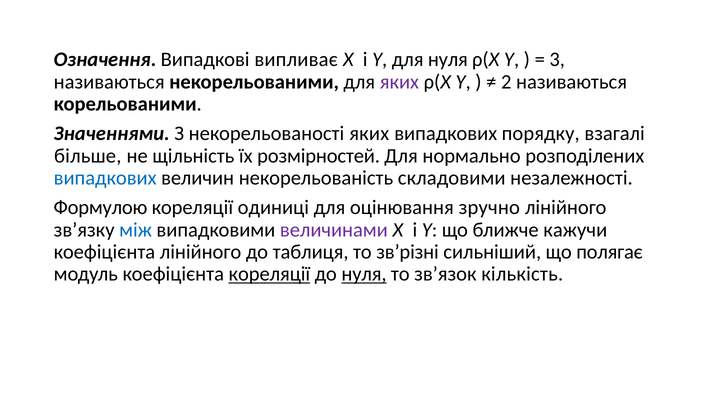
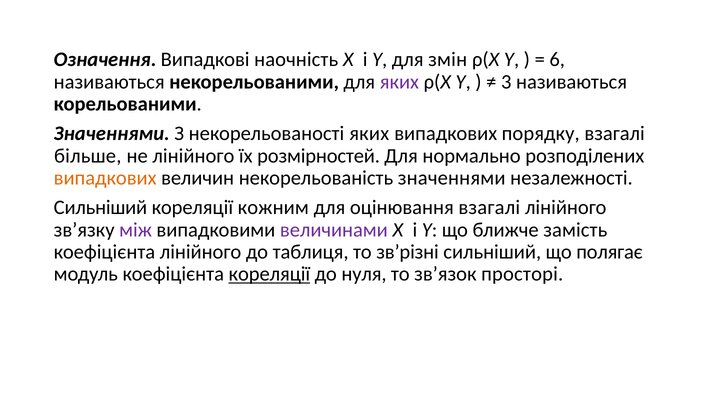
випливає: випливає -> наочність
для нуля: нуля -> змін
3: 3 -> 6
2: 2 -> 3
не щільність: щільність -> лінійного
випадкових at (105, 178) colour: blue -> orange
некорельованість складовими: складовими -> значеннями
Формулою at (100, 207): Формулою -> Сильніший
одиниці: одиниці -> кожним
оцінювання зручно: зручно -> взагалі
між colour: blue -> purple
кажучи: кажучи -> замість
нуля at (364, 274) underline: present -> none
кількість: кількість -> просторі
